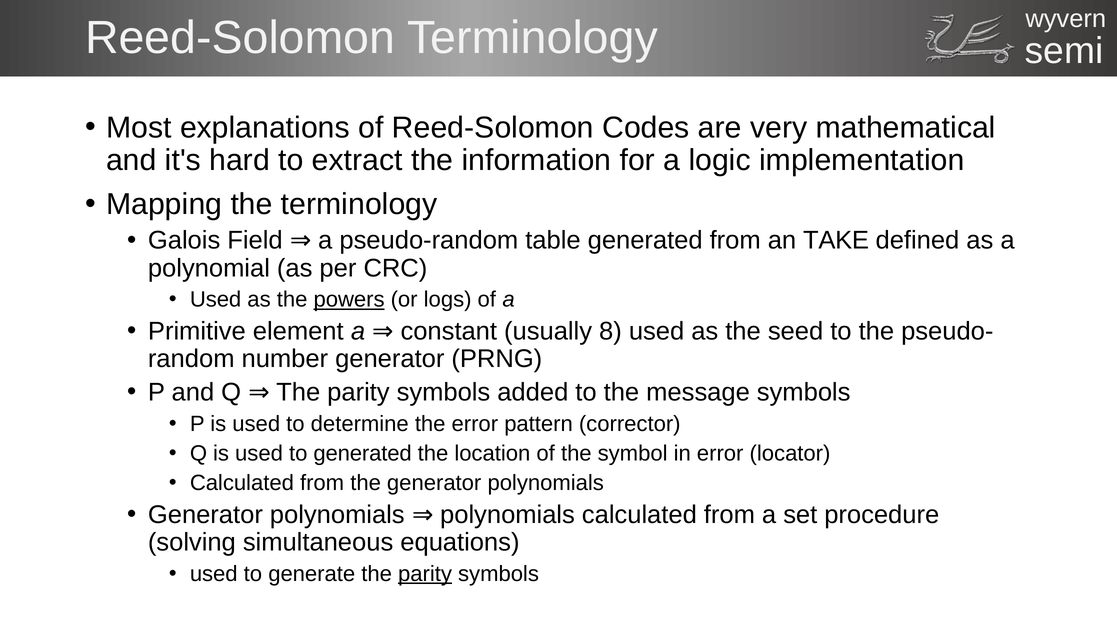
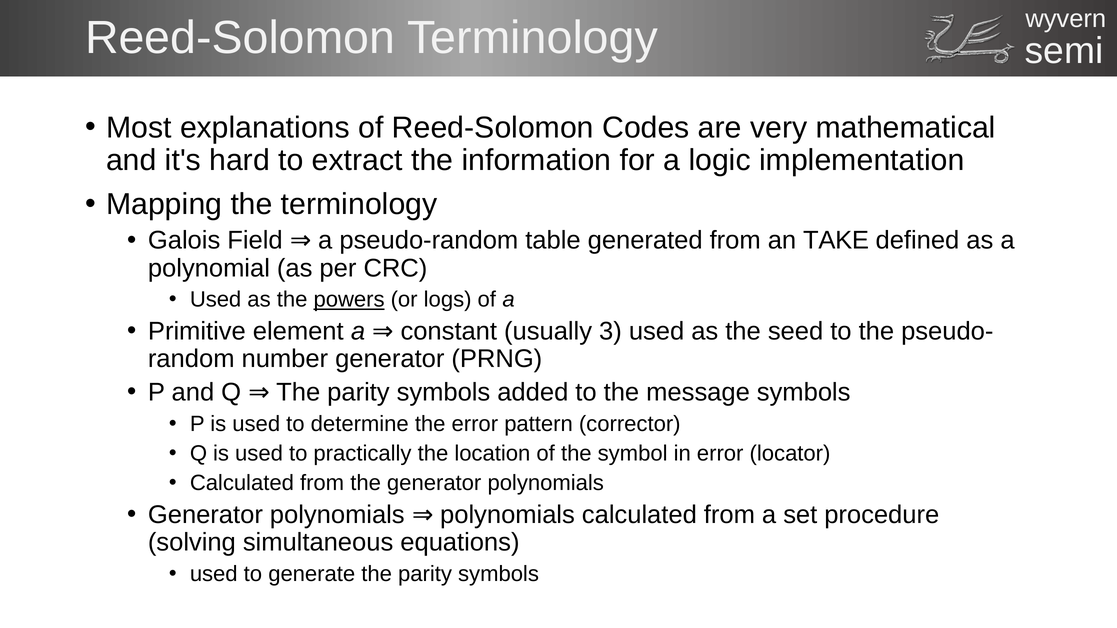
8: 8 -> 3
to generated: generated -> practically
parity at (425, 574) underline: present -> none
